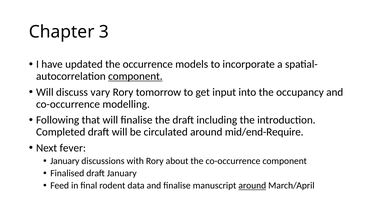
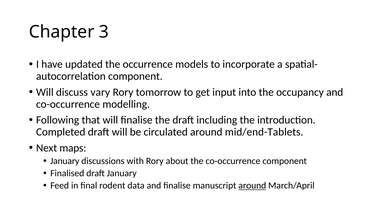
component at (135, 76) underline: present -> none
mid/end-Require: mid/end-Require -> mid/end-Tablets
fever: fever -> maps
